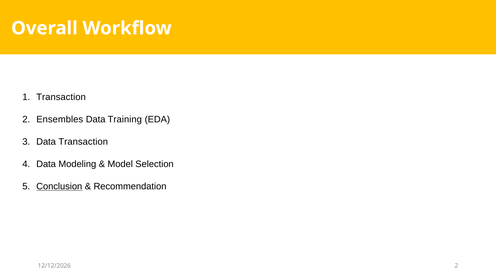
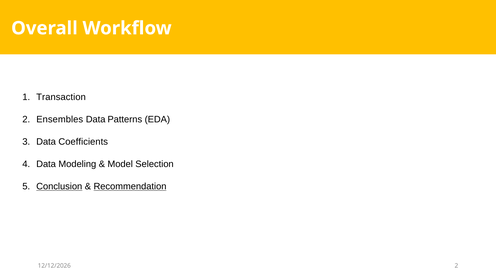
Training: Training -> Patterns
Data Transaction: Transaction -> Coefficients
Recommendation underline: none -> present
